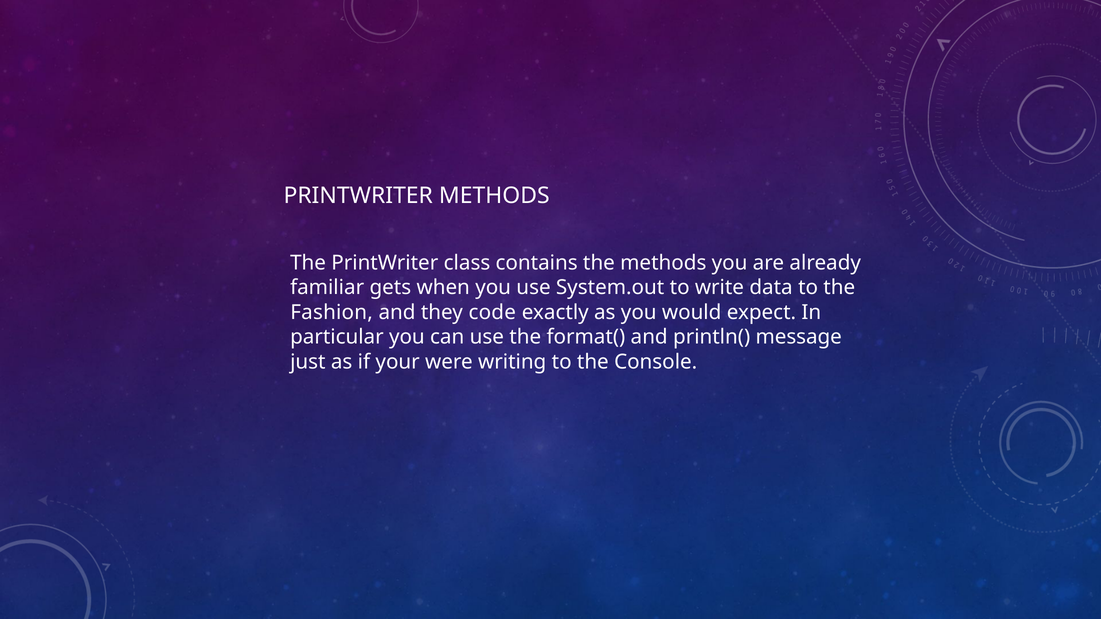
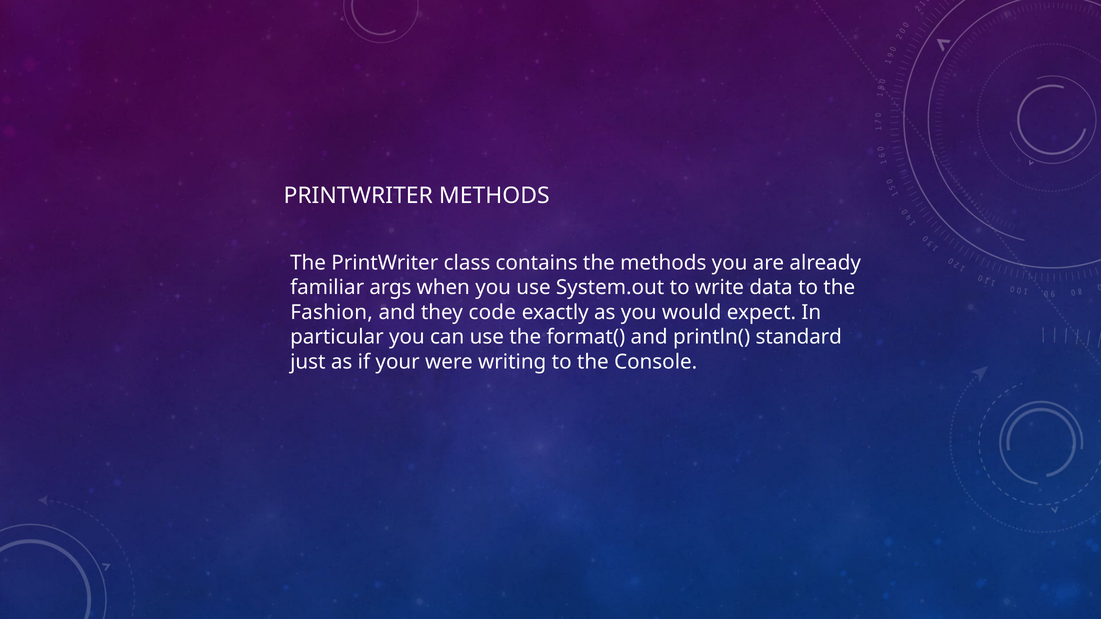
gets: gets -> args
message: message -> standard
